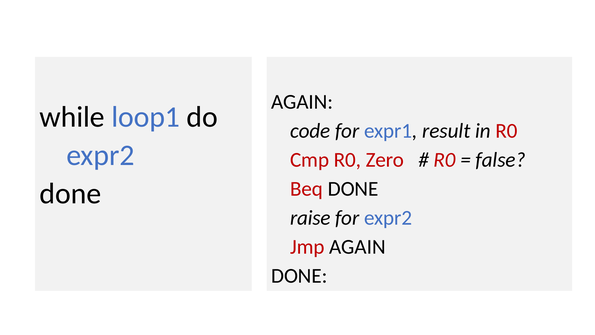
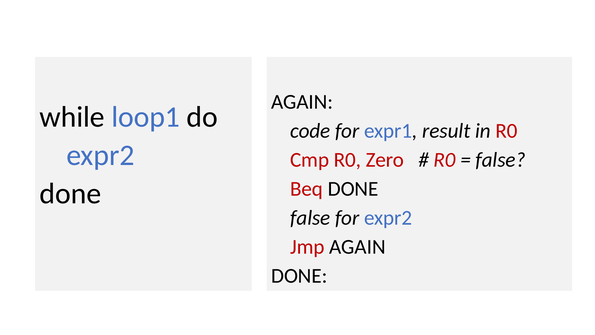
raise at (310, 218): raise -> false
